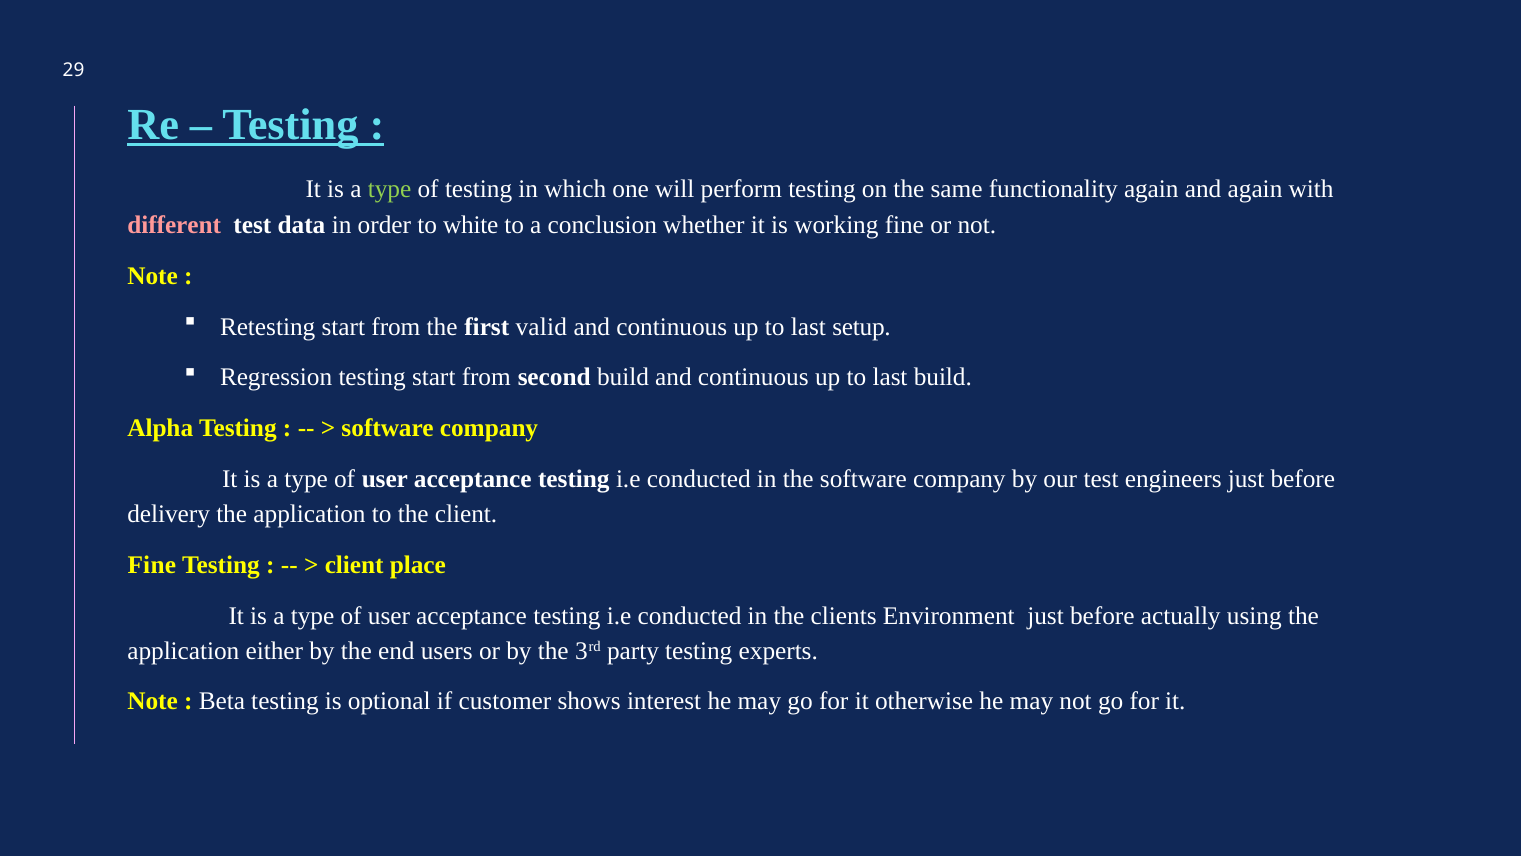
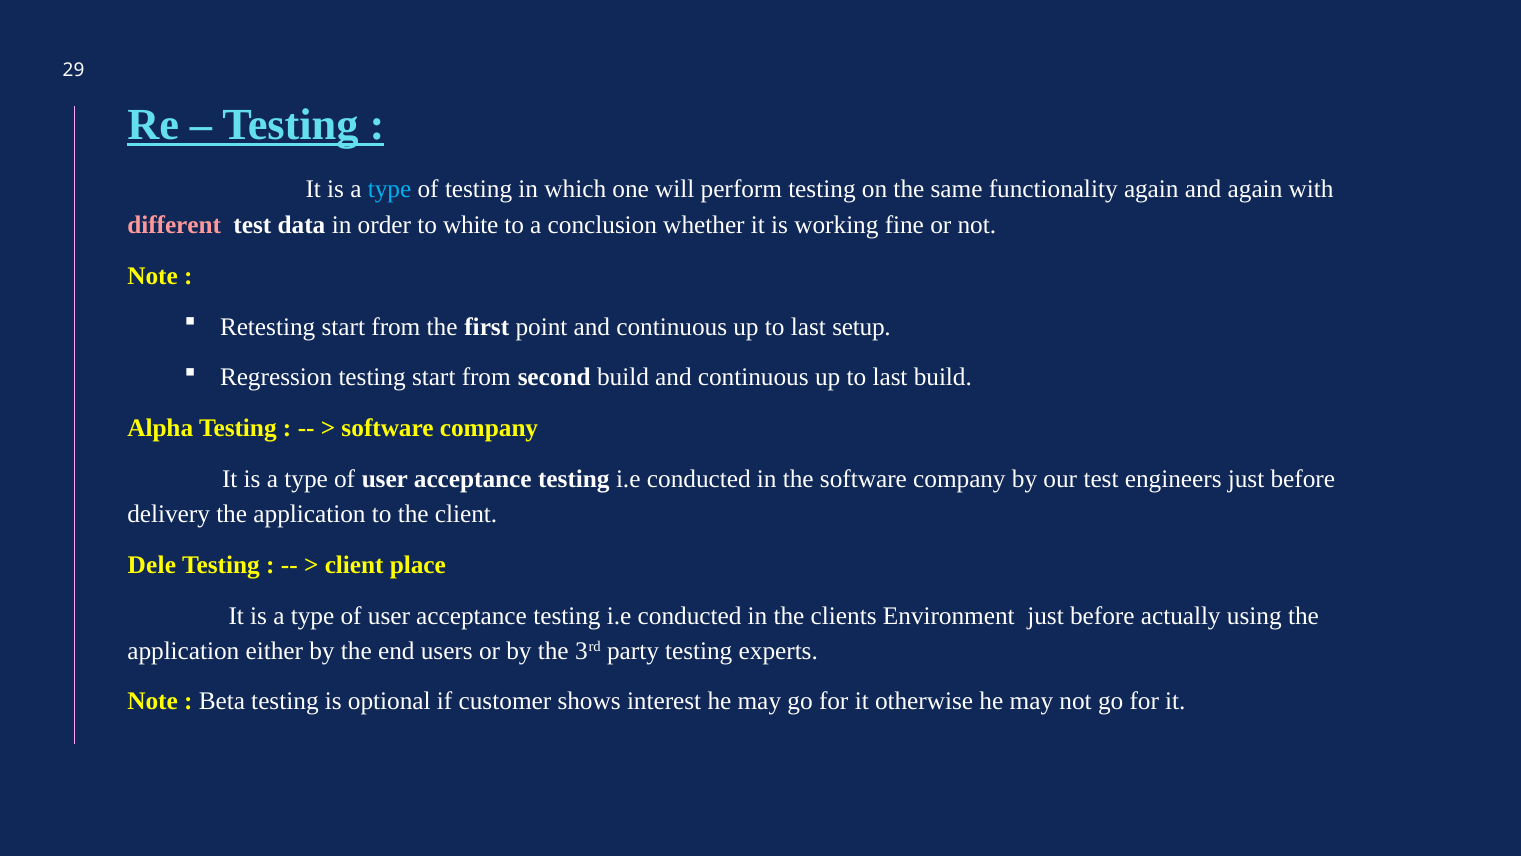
type at (390, 189) colour: light green -> light blue
valid: valid -> point
Fine at (152, 565): Fine -> Dele
